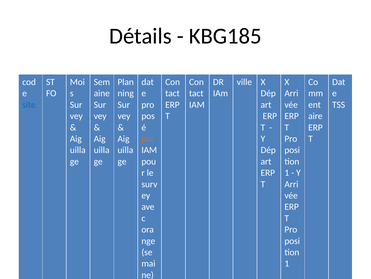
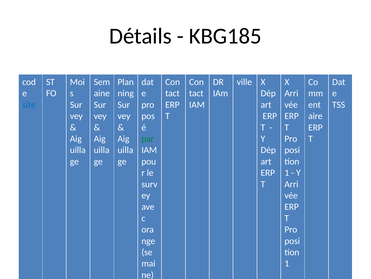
par colour: orange -> green
